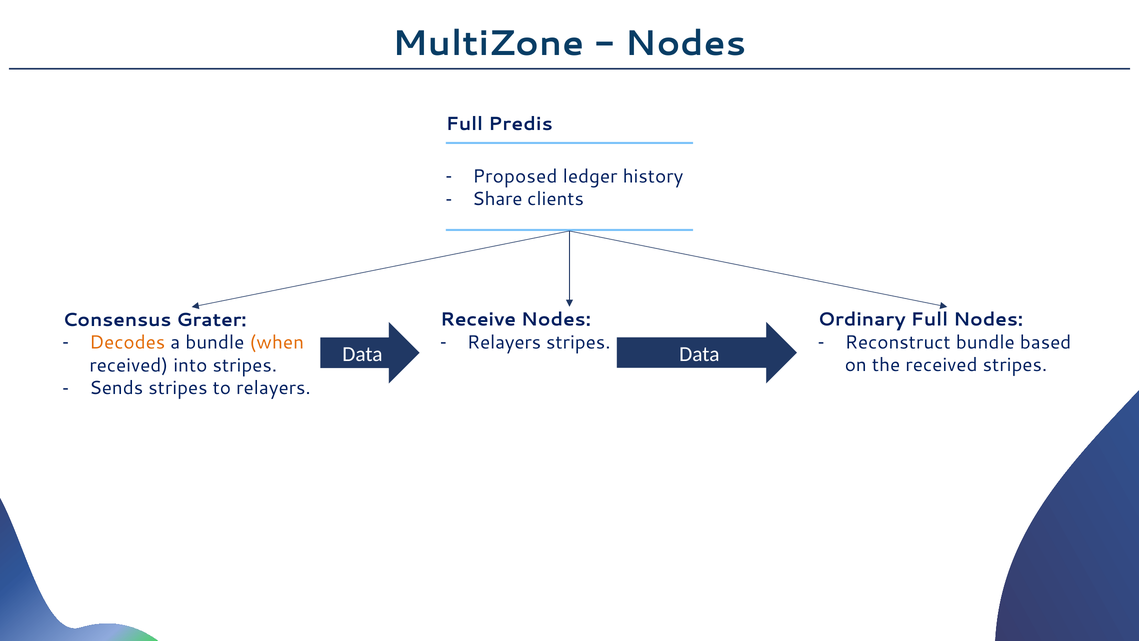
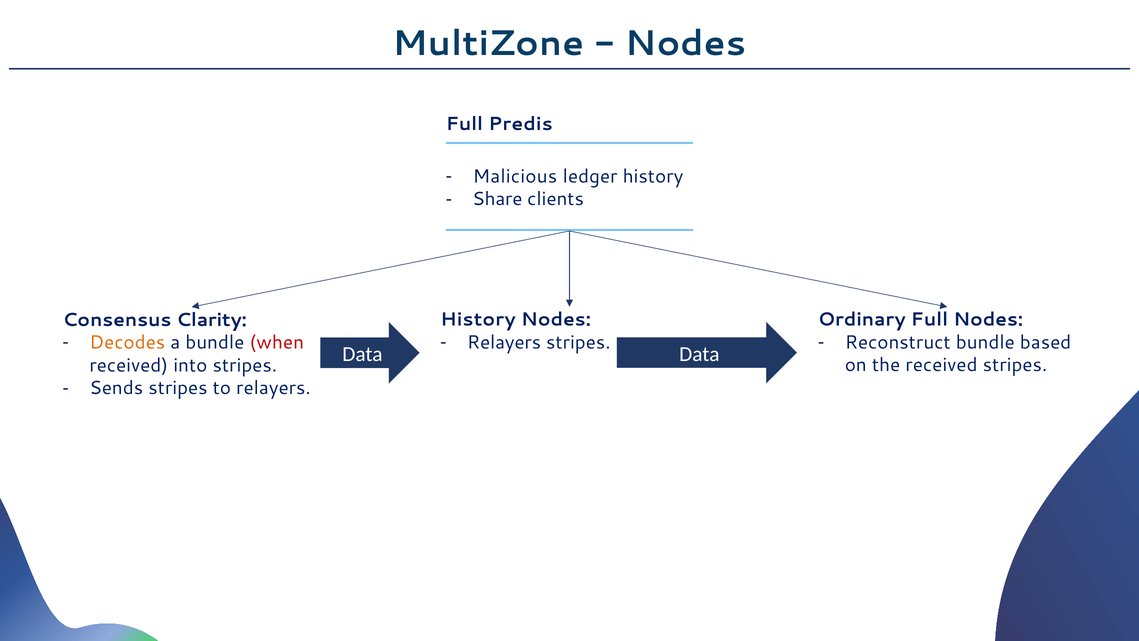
Proposed: Proposed -> Malicious
Receive at (478, 319): Receive -> History
Grater: Grater -> Clarity
when colour: orange -> red
